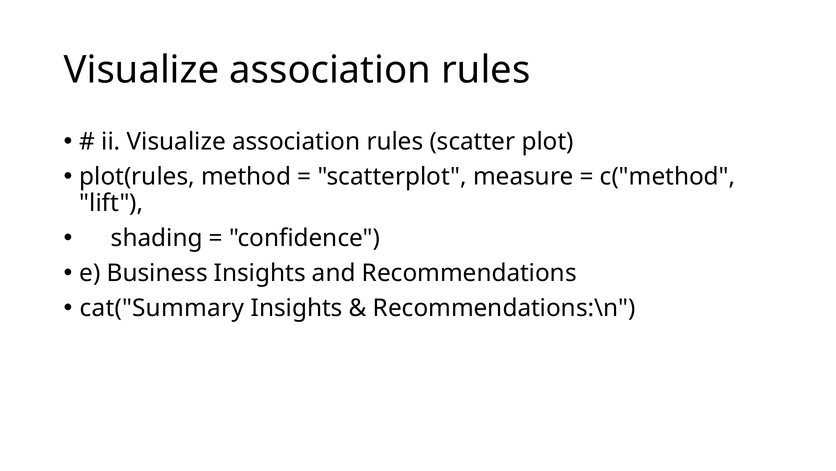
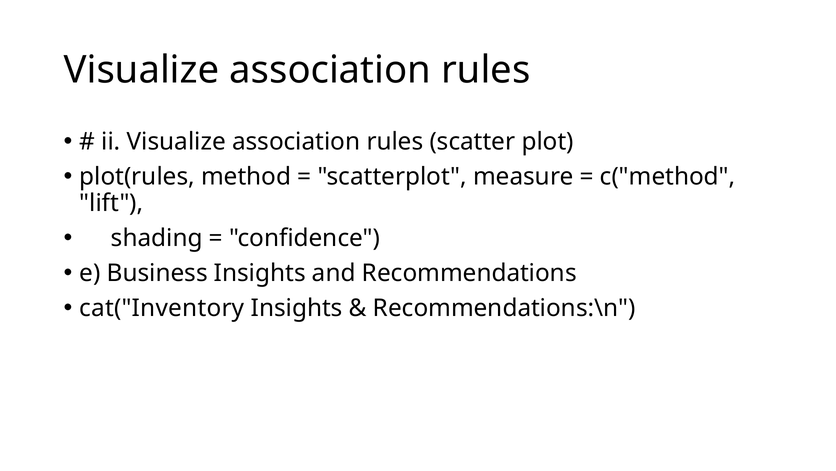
cat("Summary: cat("Summary -> cat("Inventory
